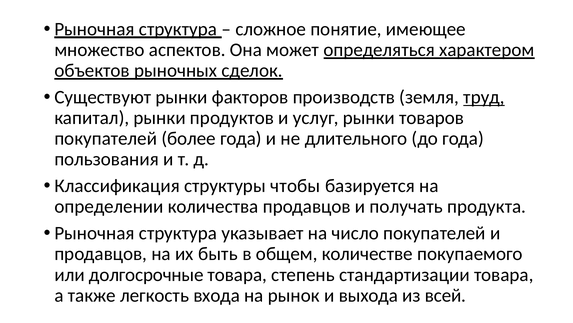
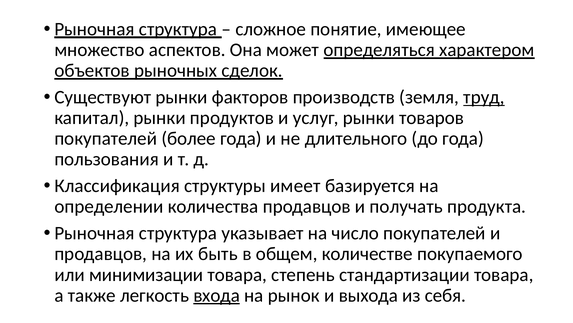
чтобы: чтобы -> имеет
долгосрочные: долгосрочные -> минимизации
входа underline: none -> present
всей: всей -> себя
